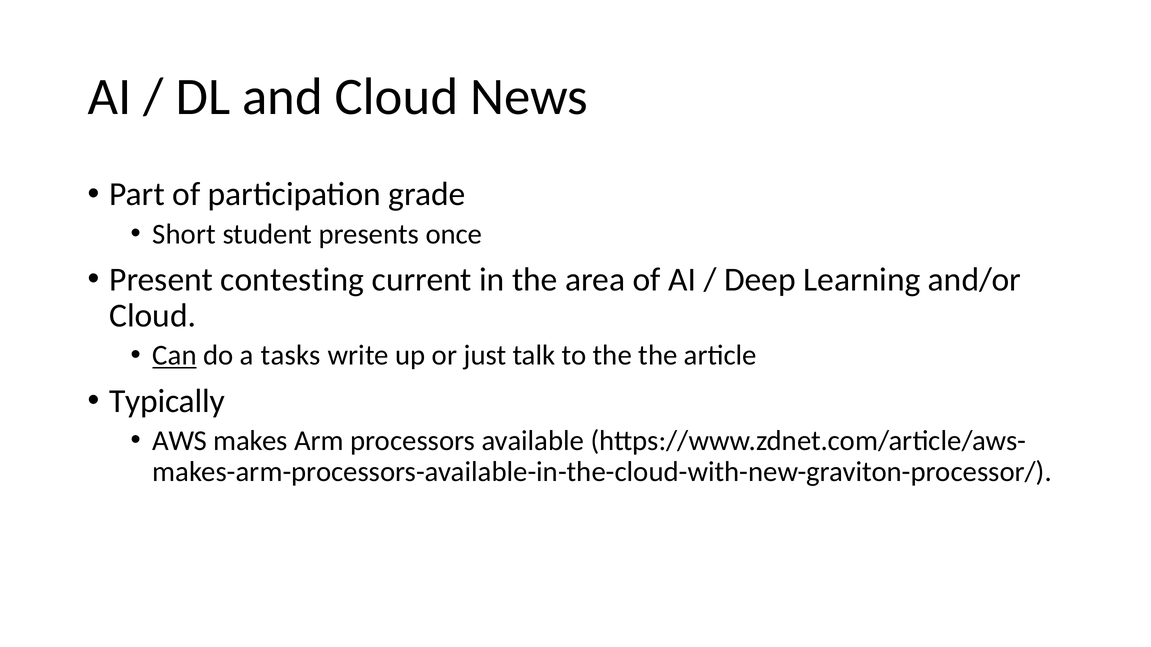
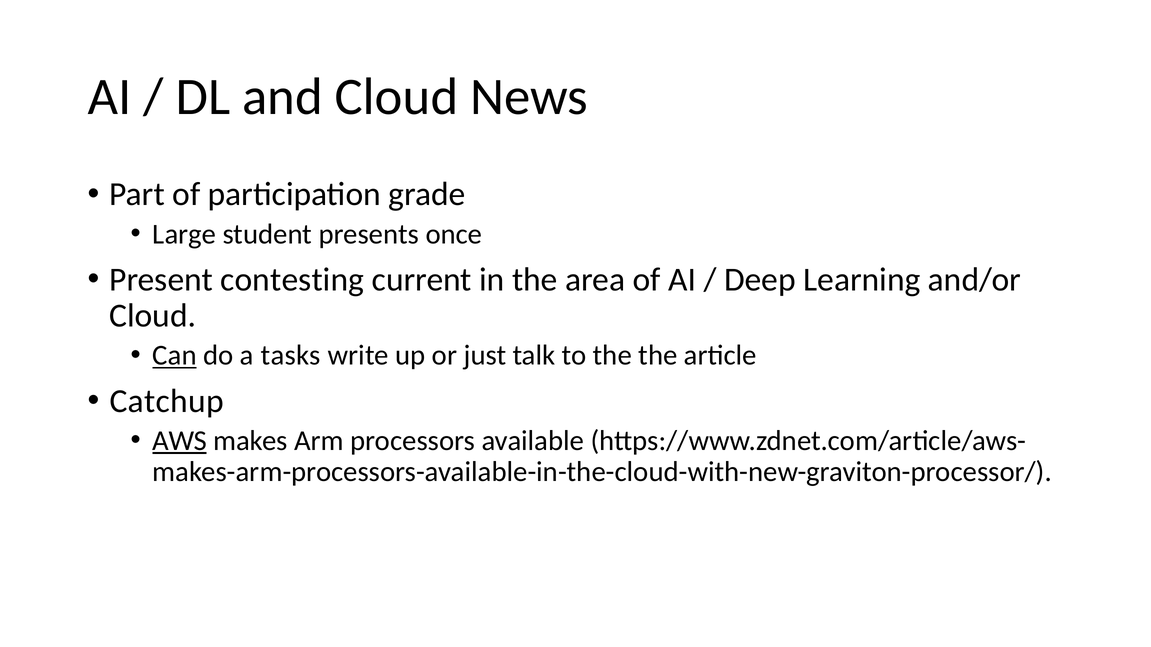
Short: Short -> Large
Typically: Typically -> Catchup
AWS underline: none -> present
